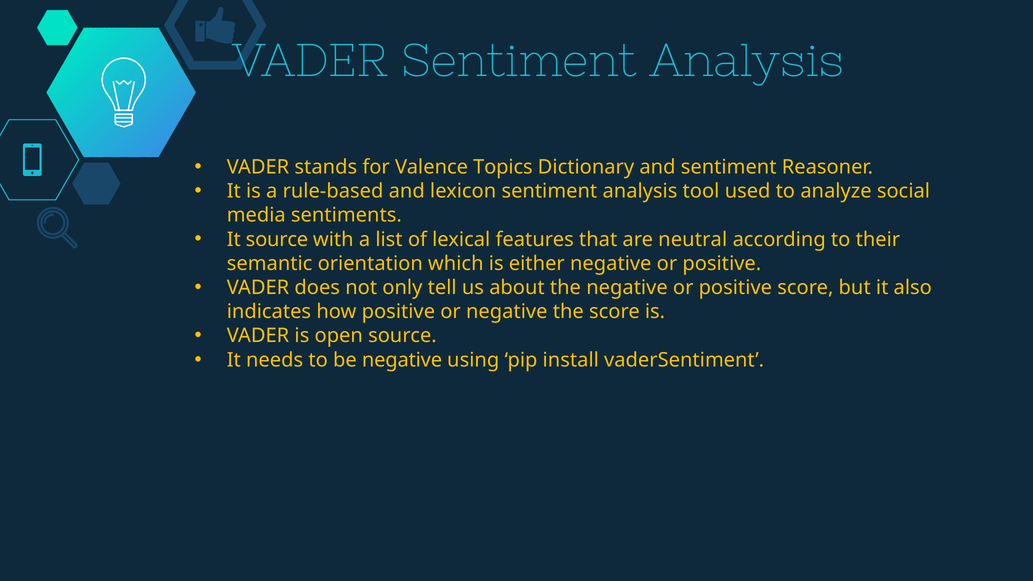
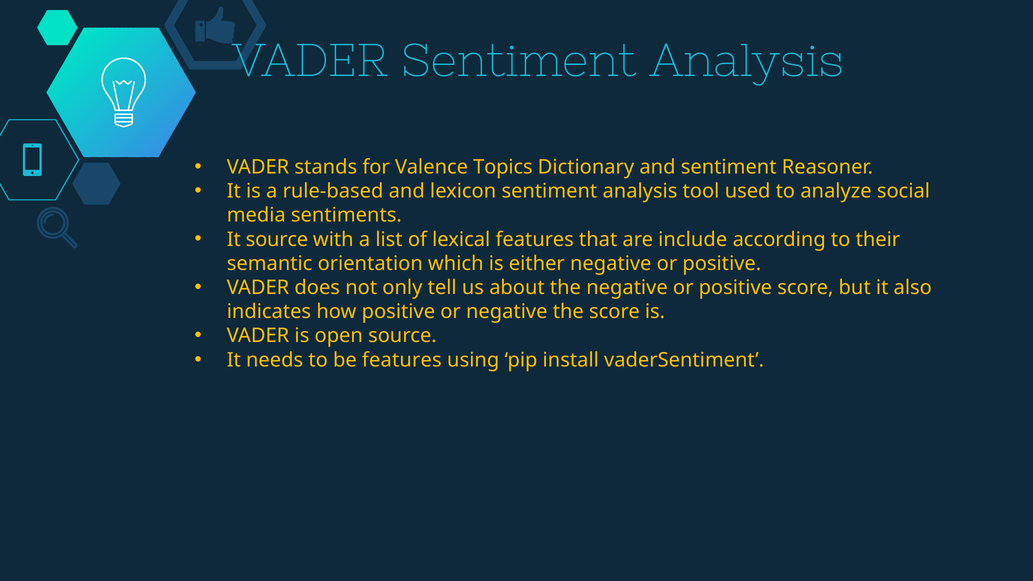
neutral: neutral -> include
be negative: negative -> features
